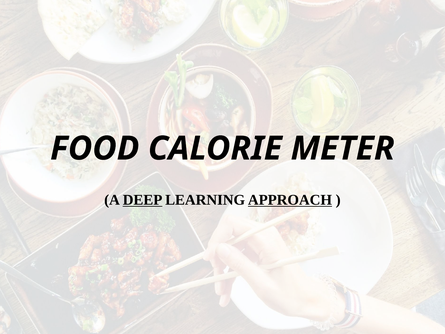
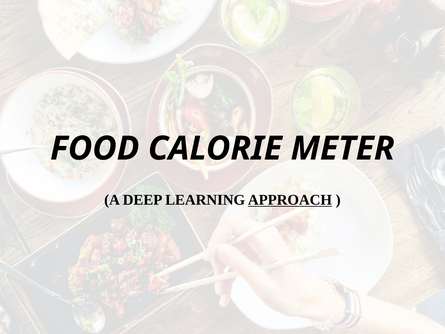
DEEP underline: present -> none
